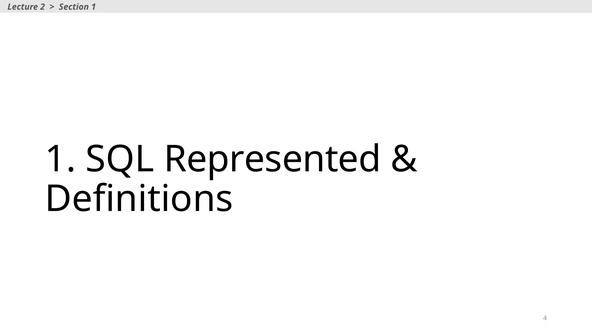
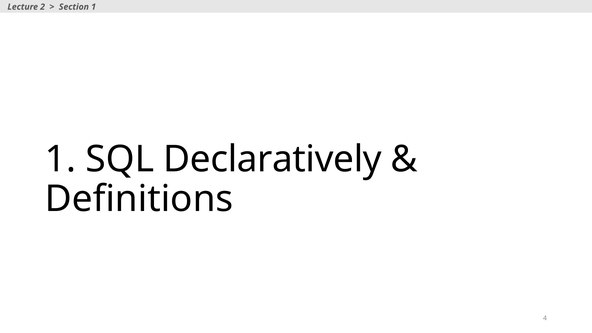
Represented: Represented -> Declaratively
